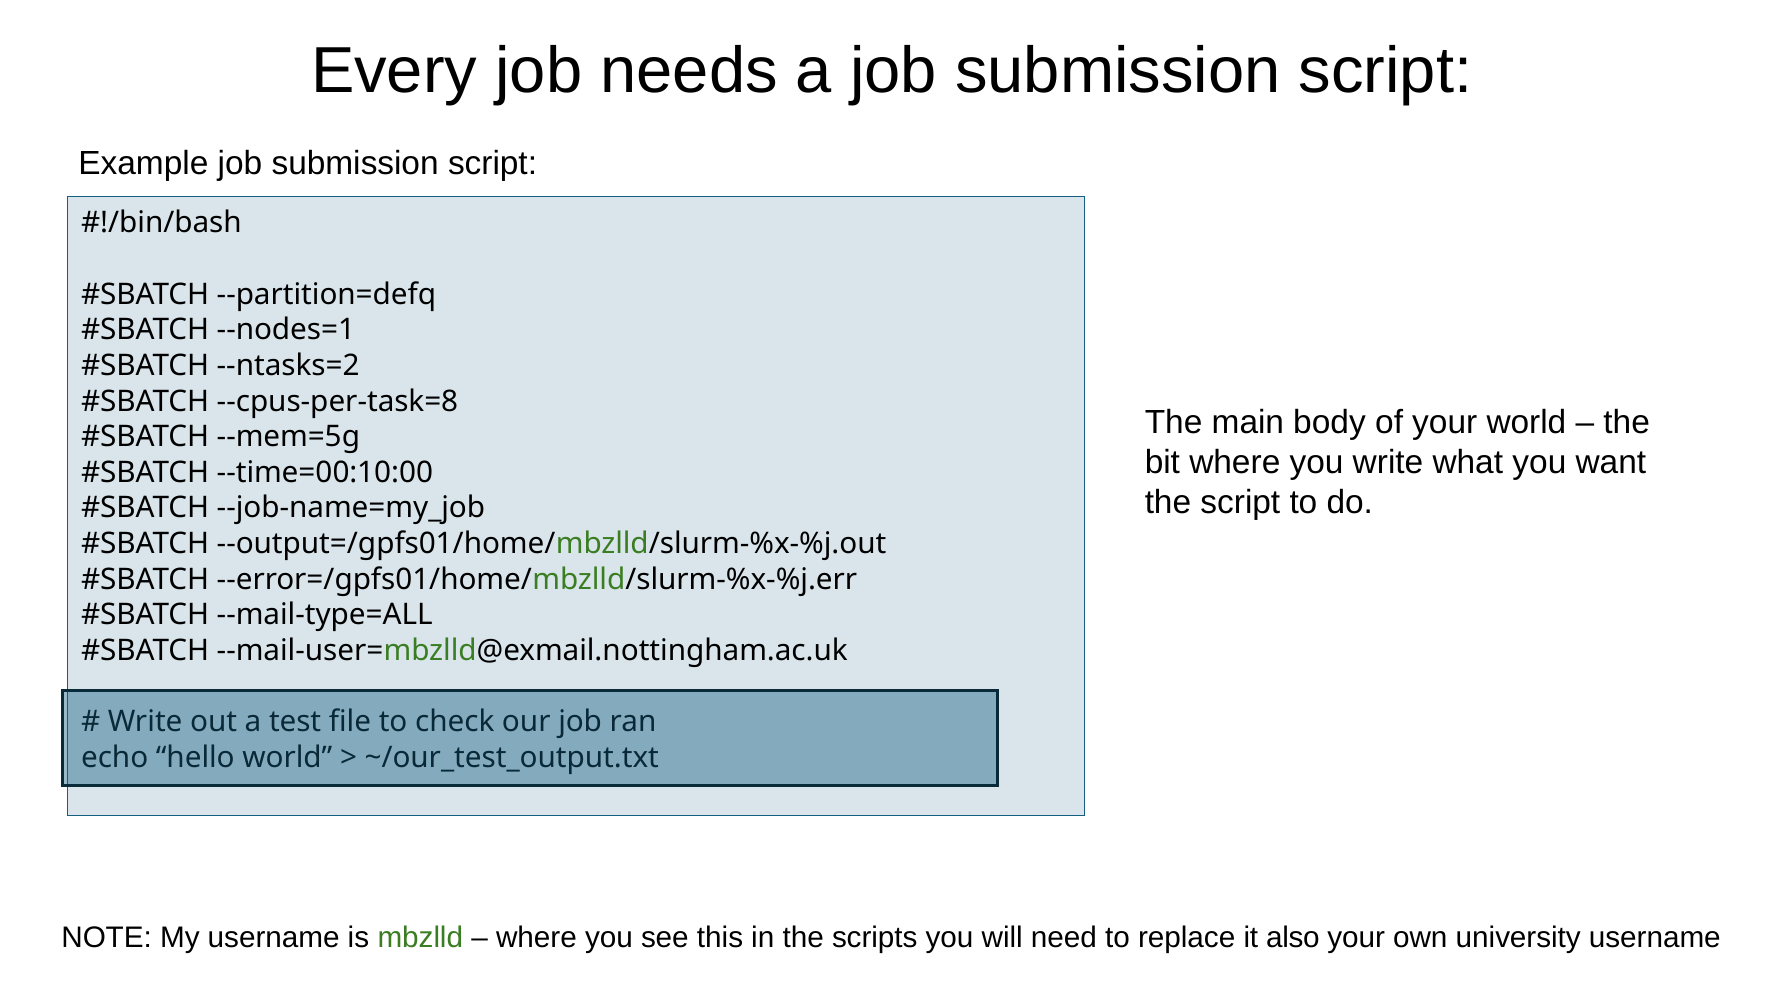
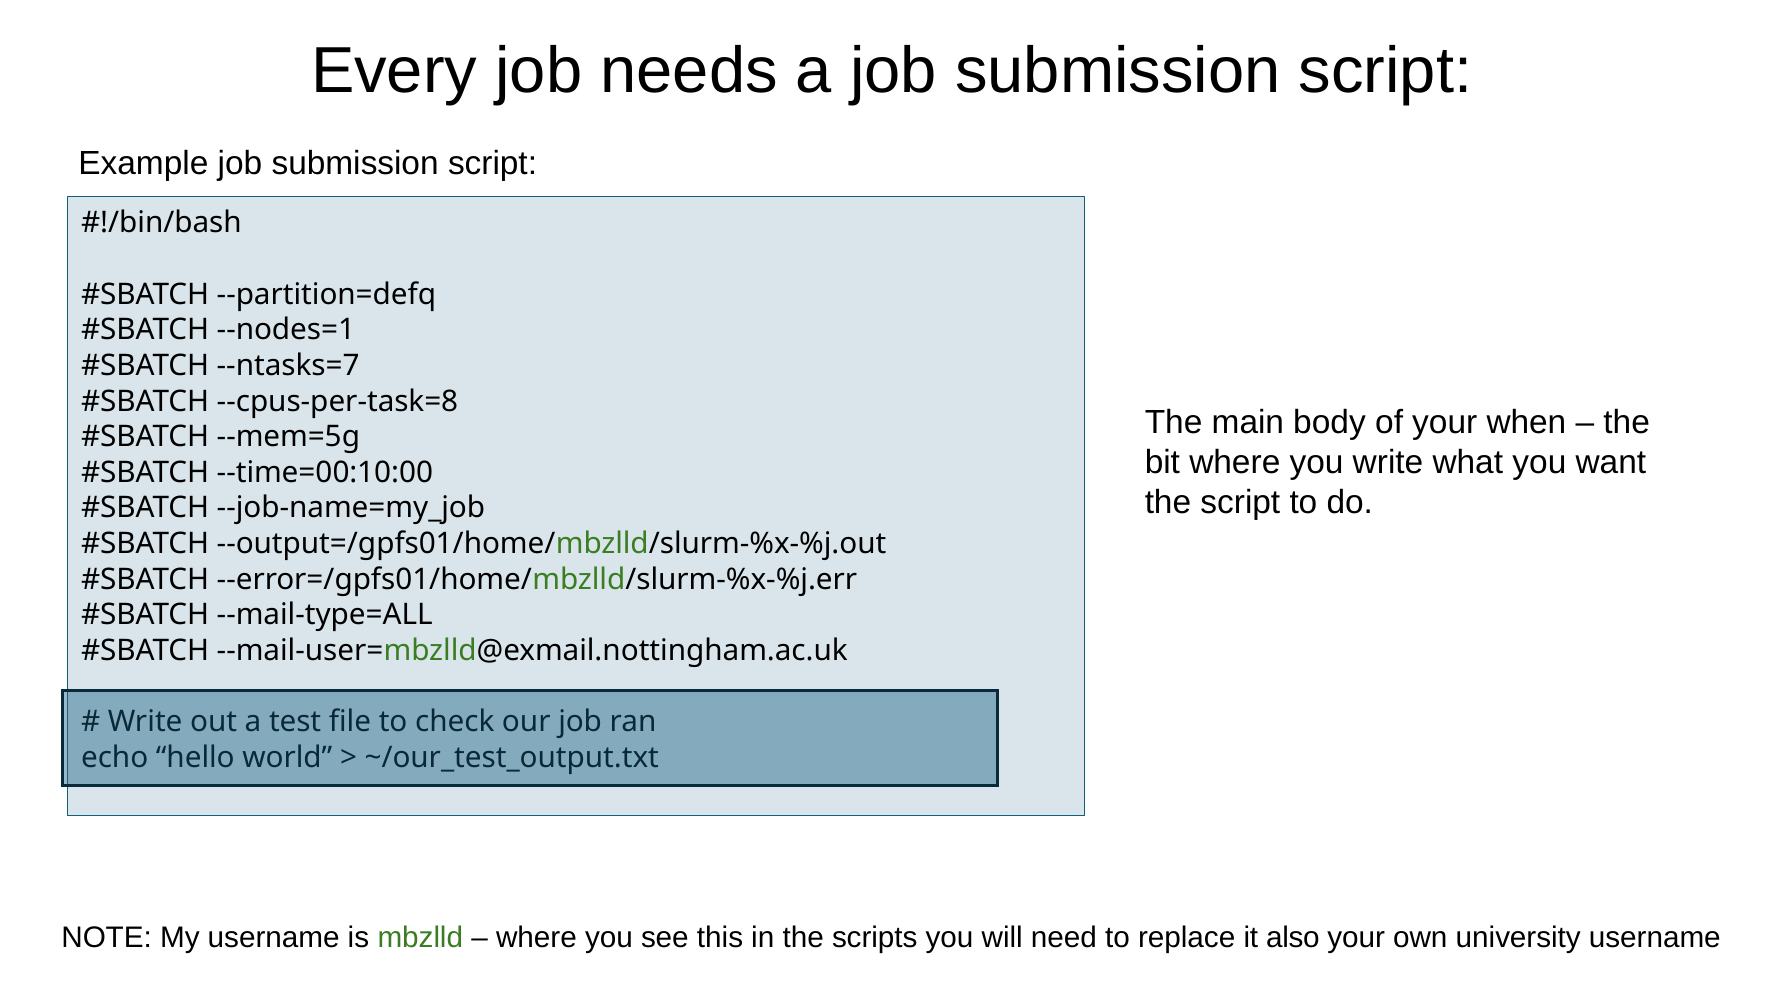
--ntasks=2: --ntasks=2 -> --ntasks=7
your world: world -> when
